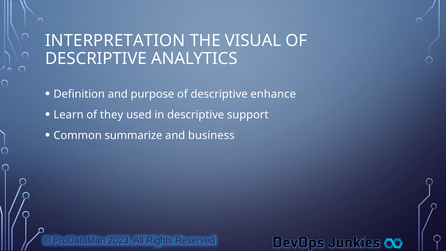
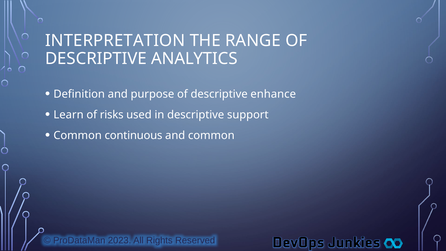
VISUAL: VISUAL -> RANGE
they: they -> risks
summarize: summarize -> continuous
and business: business -> common
